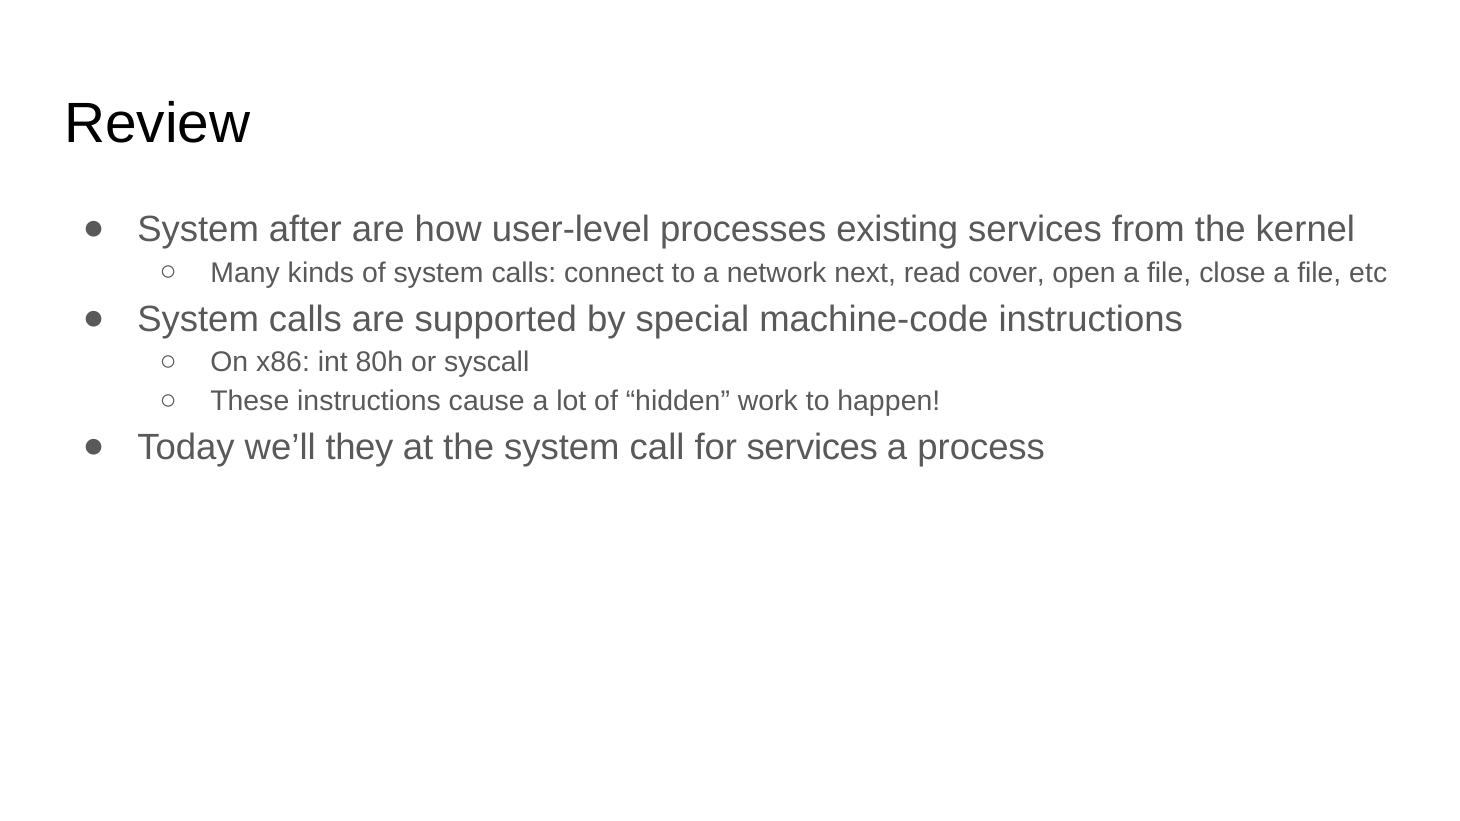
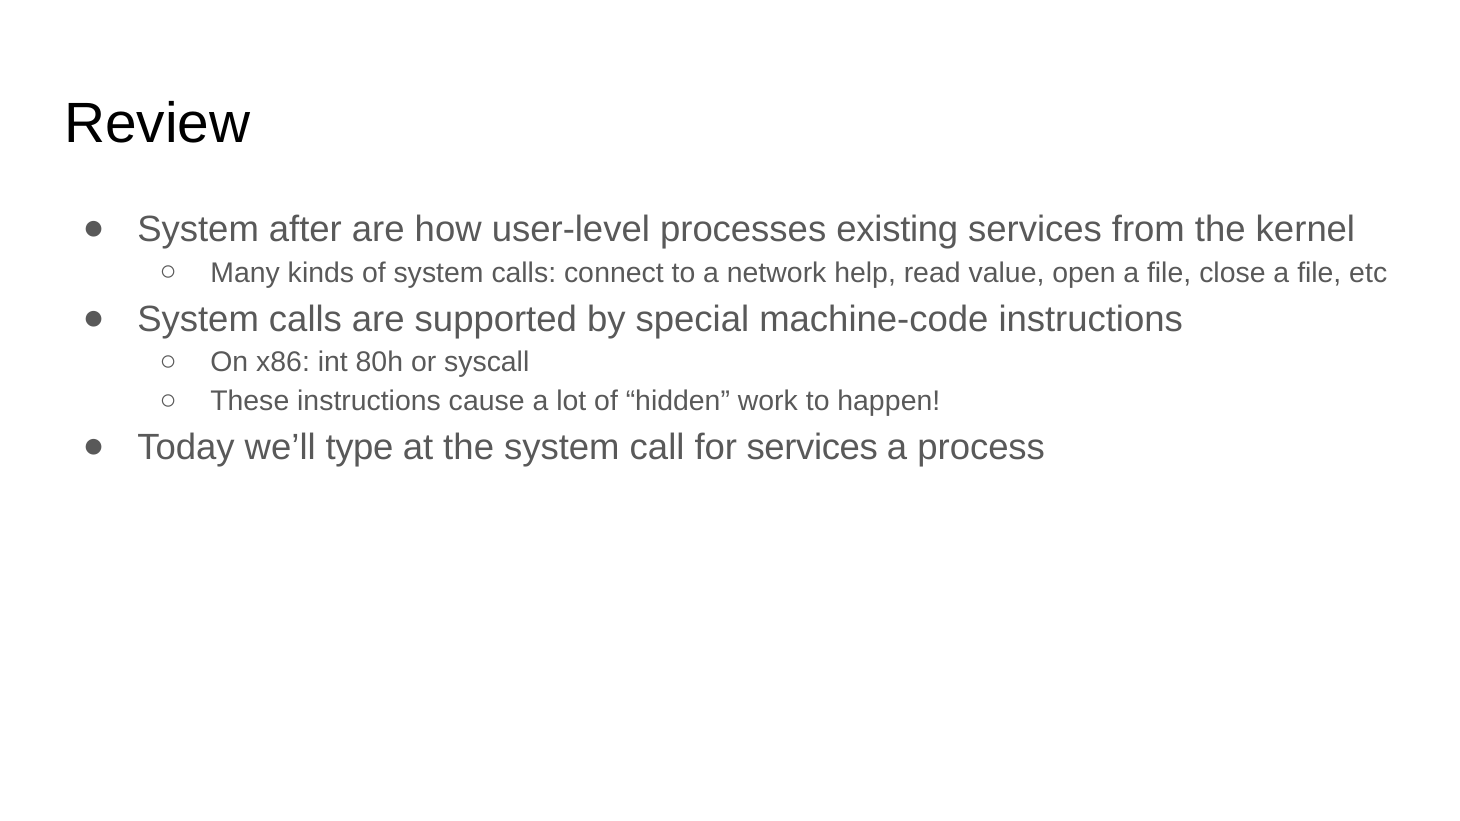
next: next -> help
cover: cover -> value
they: they -> type
